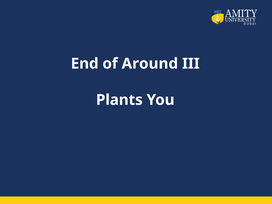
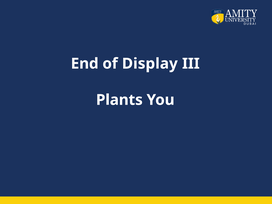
Around: Around -> Display
